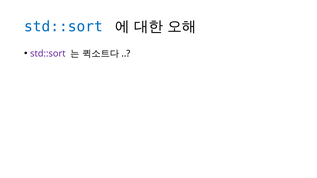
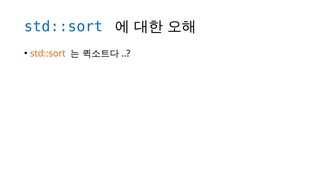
std::sort at (48, 54) colour: purple -> orange
